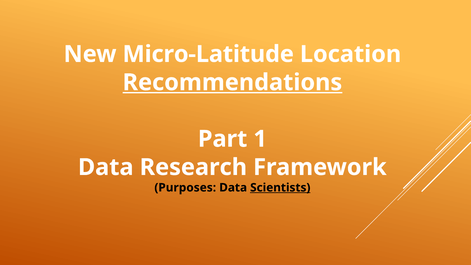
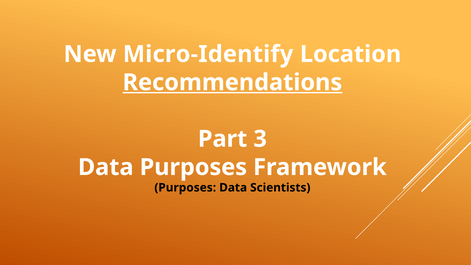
Micro-Latitude: Micro-Latitude -> Micro-Identify
1: 1 -> 3
Data Research: Research -> Purposes
Scientists underline: present -> none
